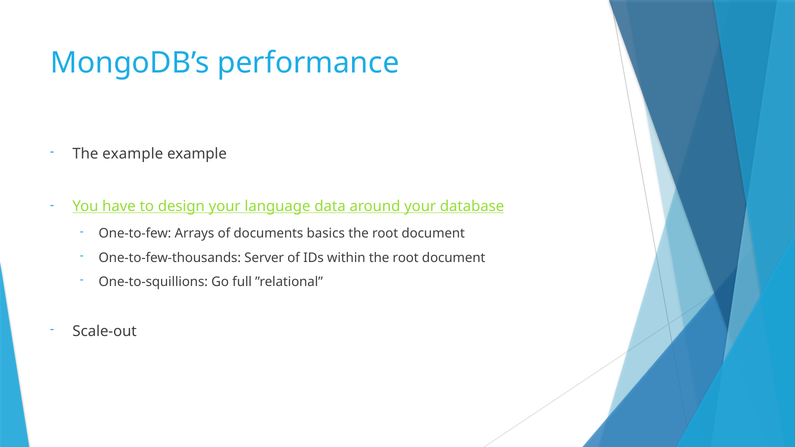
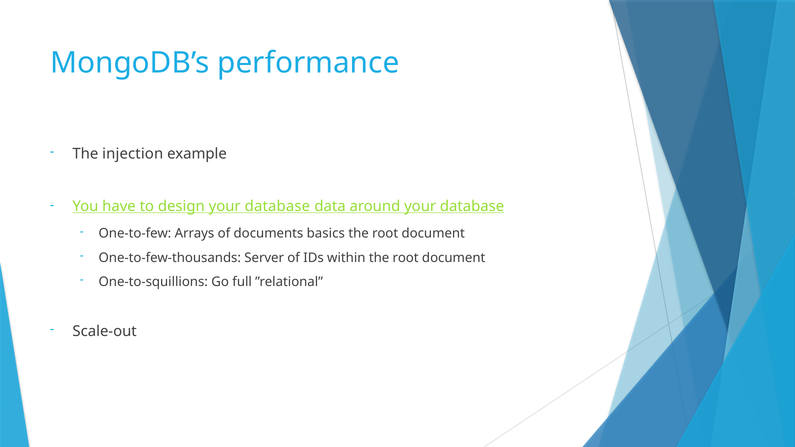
The example: example -> injection
design your language: language -> database
